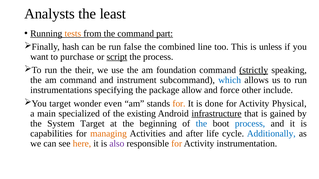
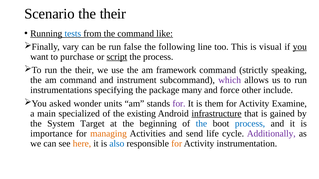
Analysts: Analysts -> Scenario
least at (113, 14): least -> their
tests colour: orange -> blue
part: part -> like
hash: hash -> vary
combined: combined -> following
unless: unless -> visual
you underline: none -> present
foundation: foundation -> framework
strictly underline: present -> none
which colour: blue -> purple
allow: allow -> many
target at (60, 104): target -> asked
even: even -> units
for at (179, 104) colour: orange -> purple
done: done -> them
Physical: Physical -> Examine
capabilities: capabilities -> importance
after: after -> send
Additionally colour: blue -> purple
also colour: purple -> blue
